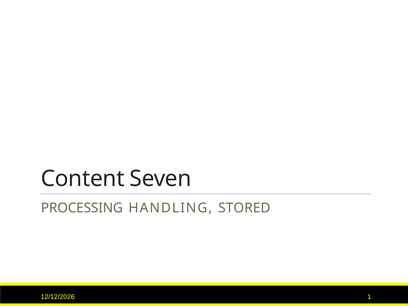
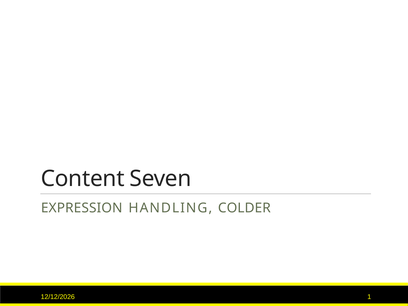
PROCESSING: PROCESSING -> EXPRESSION
STORED: STORED -> COLDER
